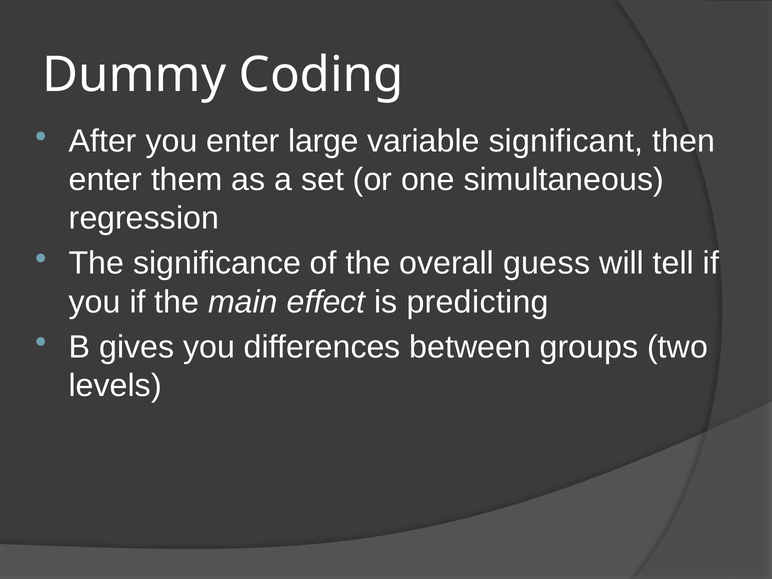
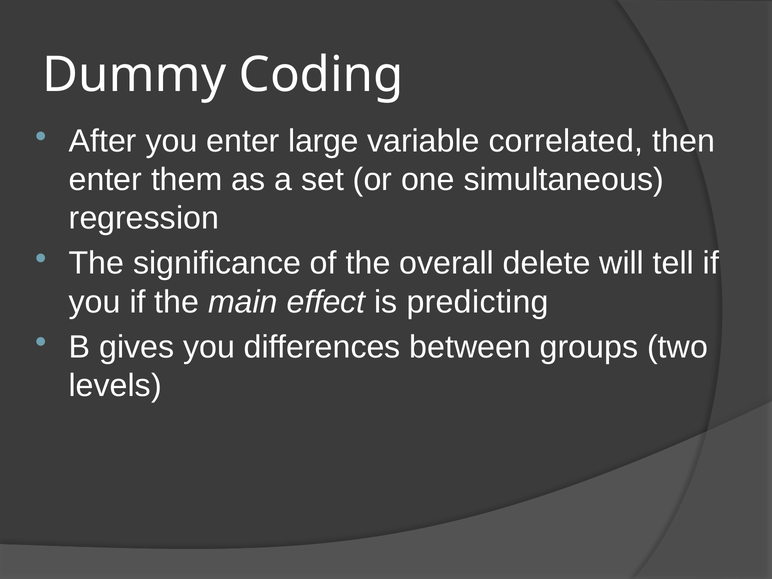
significant: significant -> correlated
guess: guess -> delete
